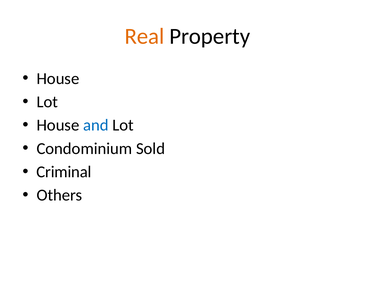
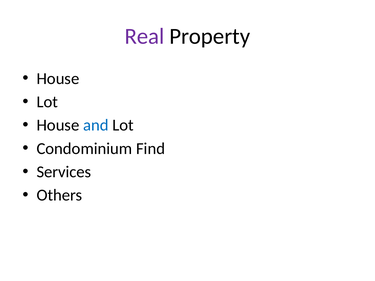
Real colour: orange -> purple
Sold: Sold -> Find
Criminal: Criminal -> Services
